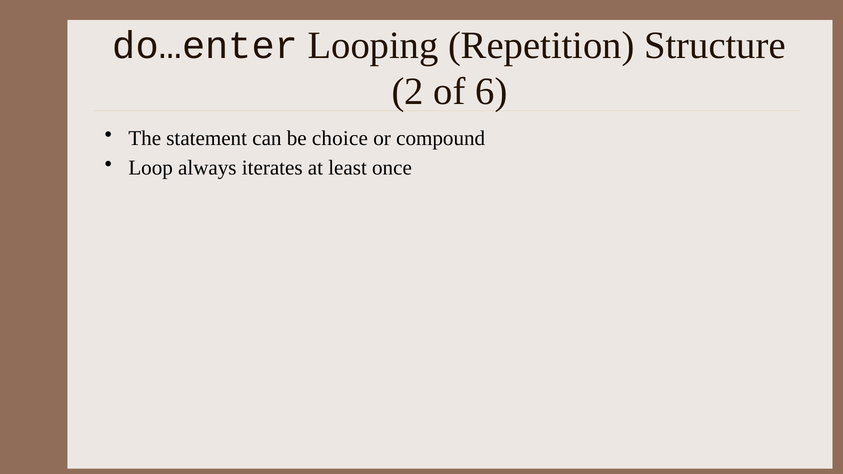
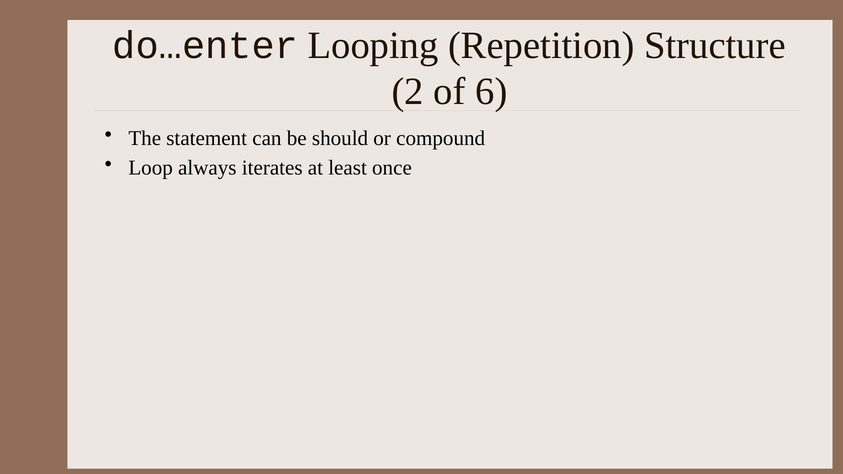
choice: choice -> should
